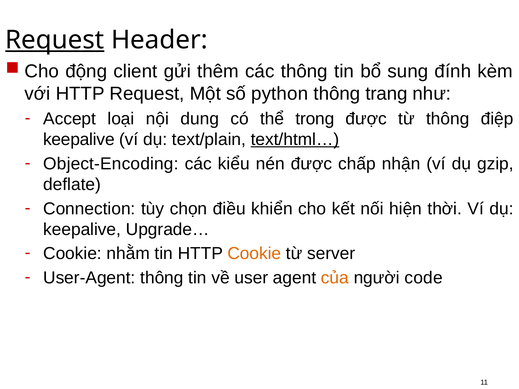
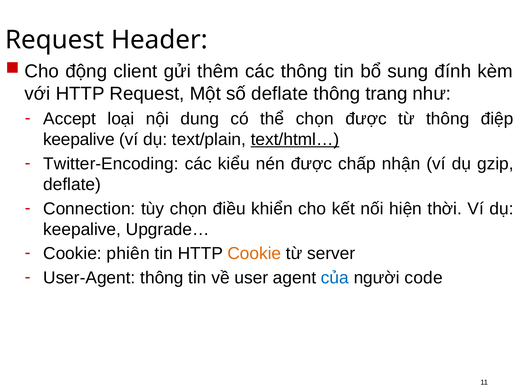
Request at (55, 40) underline: present -> none
số python: python -> deflate
thể trong: trong -> chọn
Object-Encoding: Object-Encoding -> Twitter-Encoding
nhằm: nhằm -> phiên
của colour: orange -> blue
